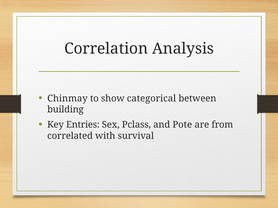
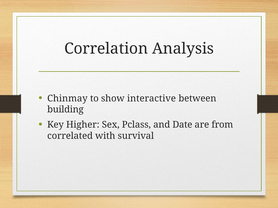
categorical: categorical -> interactive
Entries: Entries -> Higher
Pote: Pote -> Date
